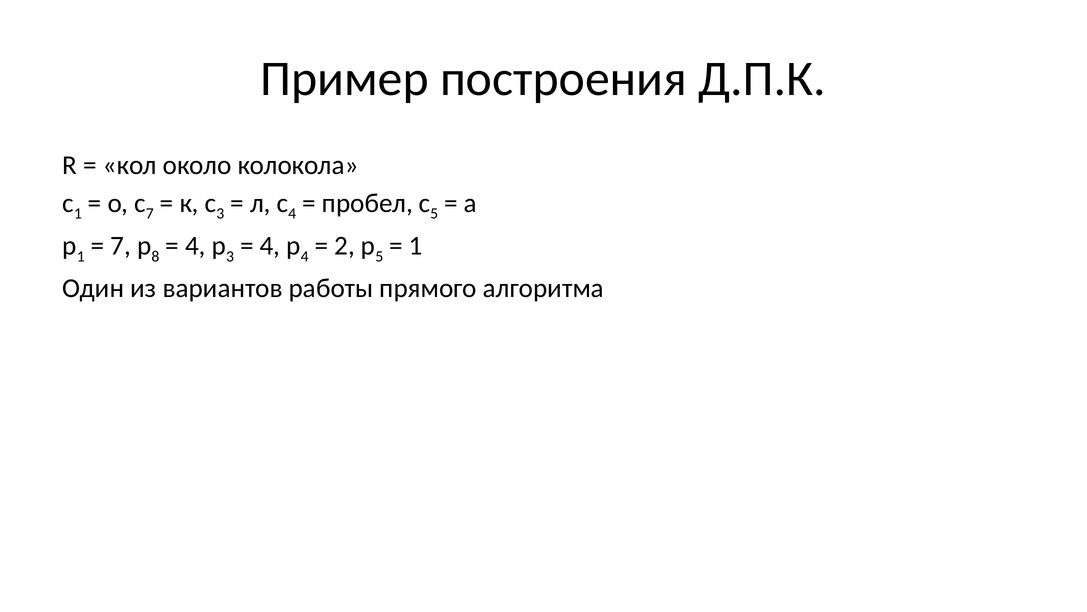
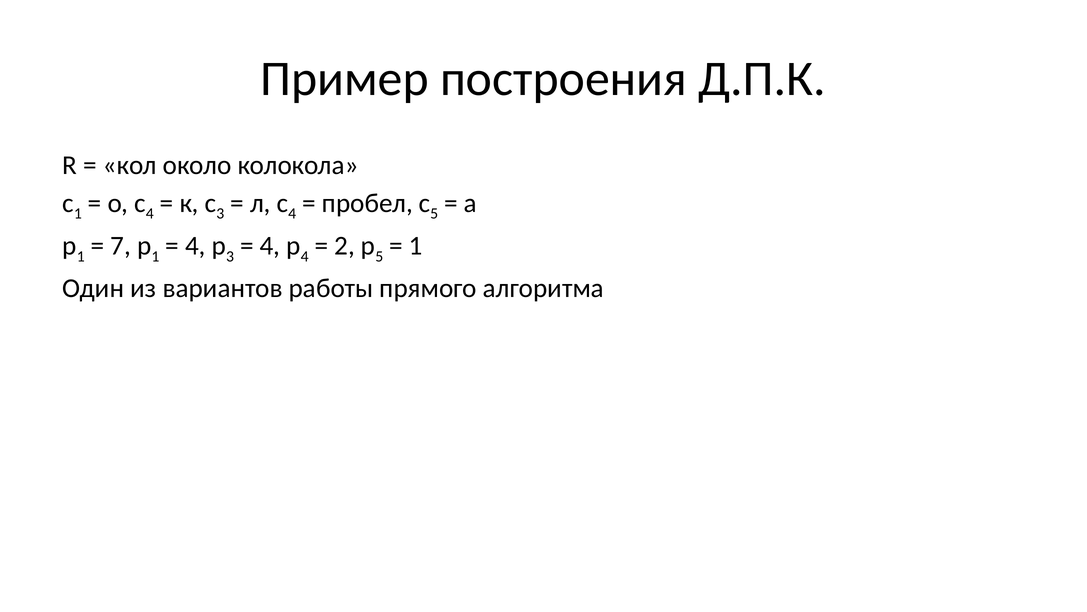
7 at (150, 214): 7 -> 4
8 at (155, 256): 8 -> 1
